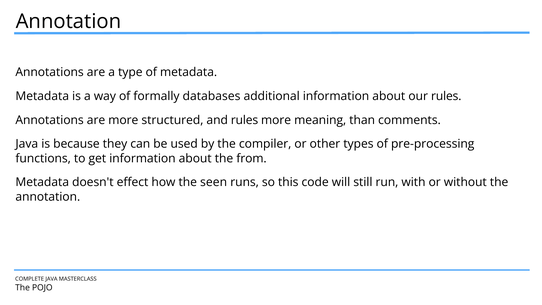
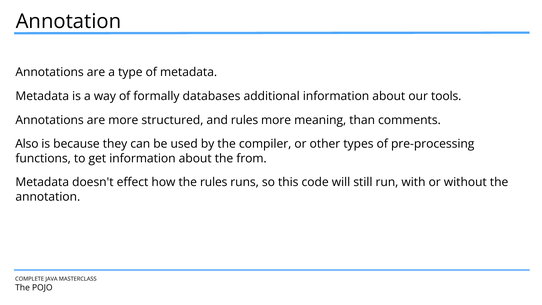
our rules: rules -> tools
Java at (27, 144): Java -> Also
the seen: seen -> rules
